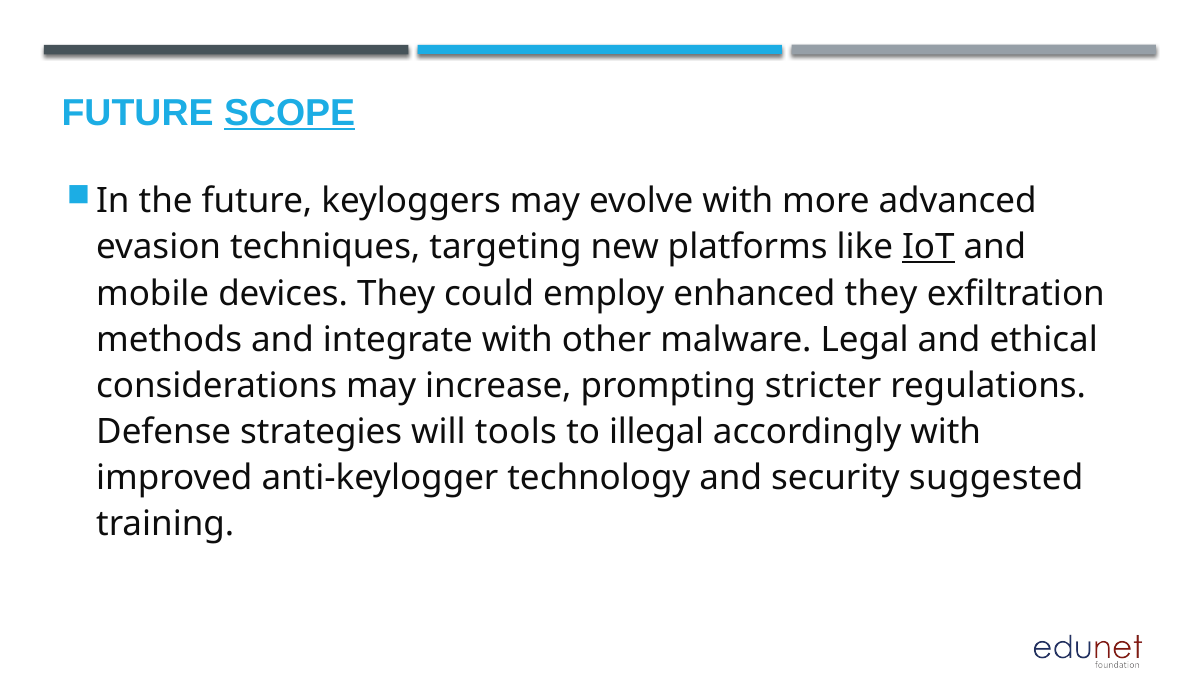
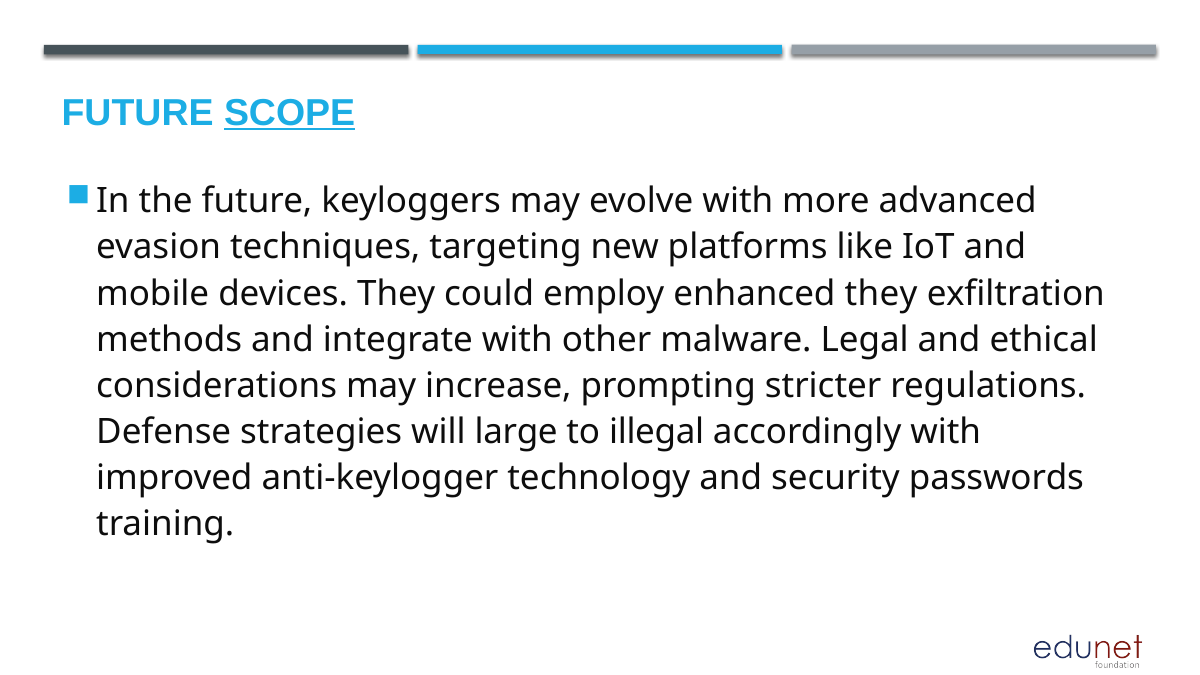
IoT underline: present -> none
tools: tools -> large
suggested: suggested -> passwords
